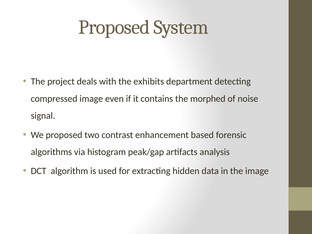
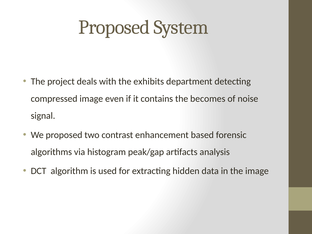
morphed: morphed -> becomes
